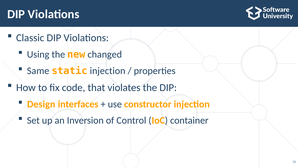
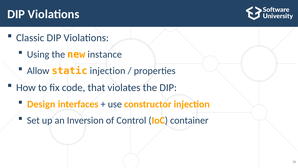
changed: changed -> instance
Same: Same -> Allow
